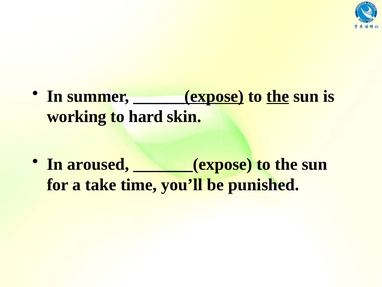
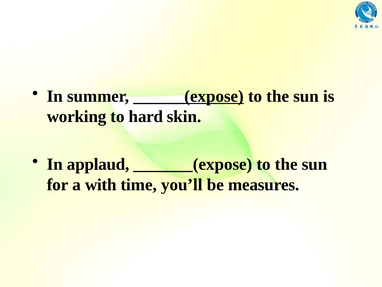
the at (278, 96) underline: present -> none
aroused: aroused -> applaud
take: take -> with
punished: punished -> measures
